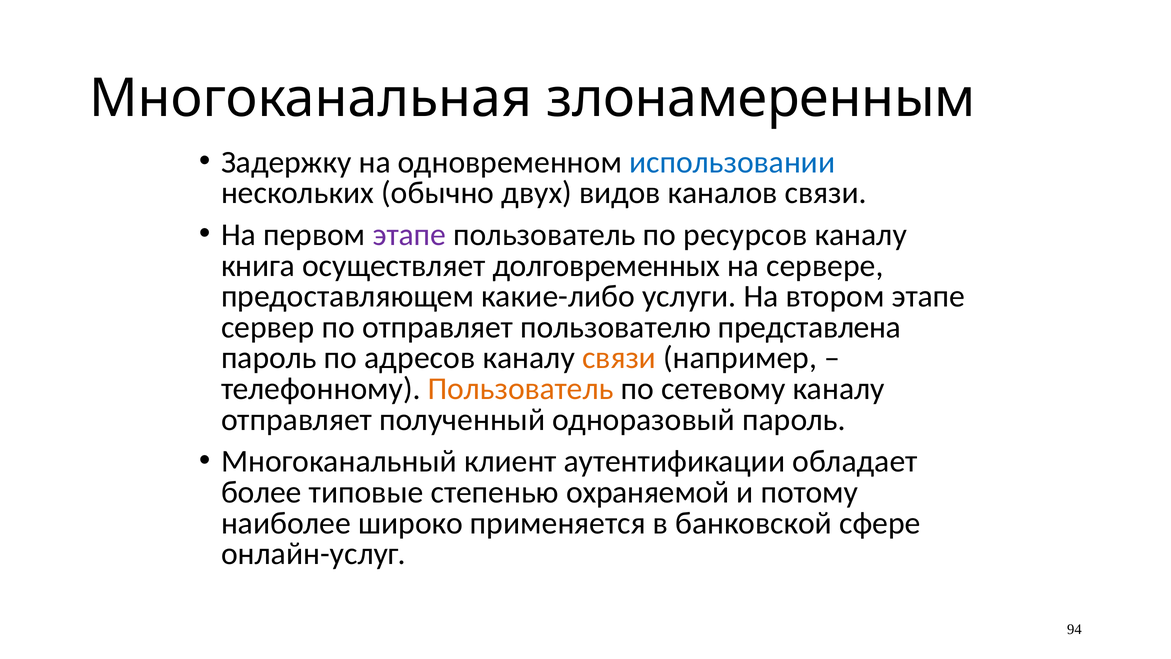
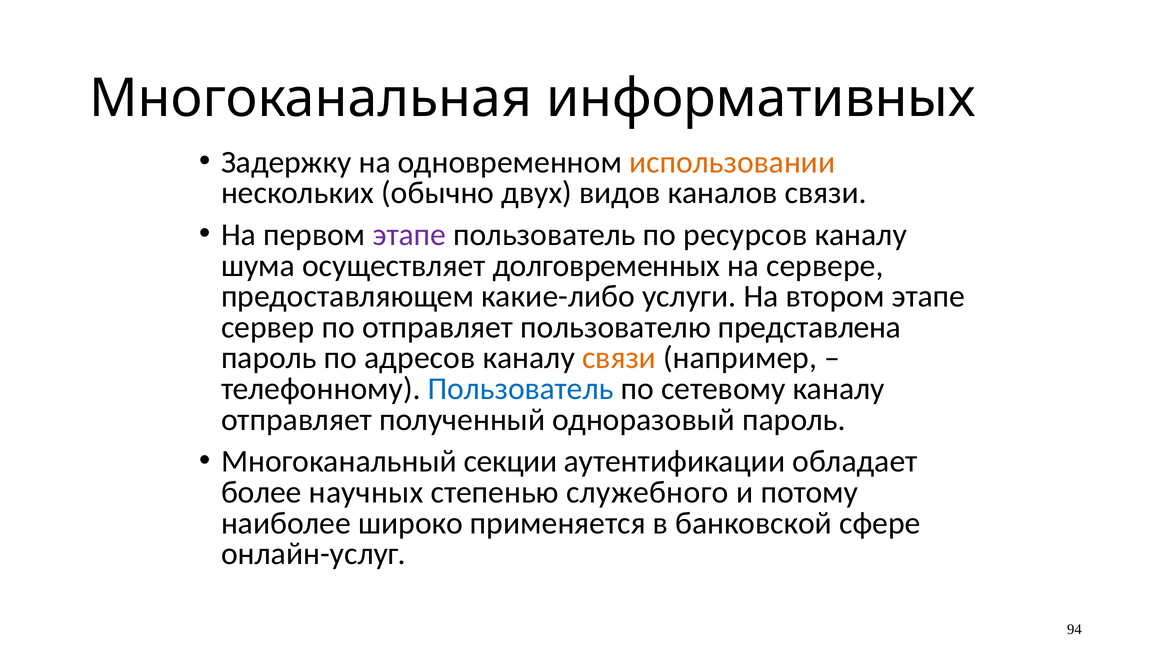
злонамеренным: злонамеренным -> информативных
использовании colour: blue -> orange
книга: книга -> шума
Пользователь at (521, 389) colour: orange -> blue
клиент: клиент -> секции
типовые: типовые -> научных
охраняемой: охраняемой -> служебного
